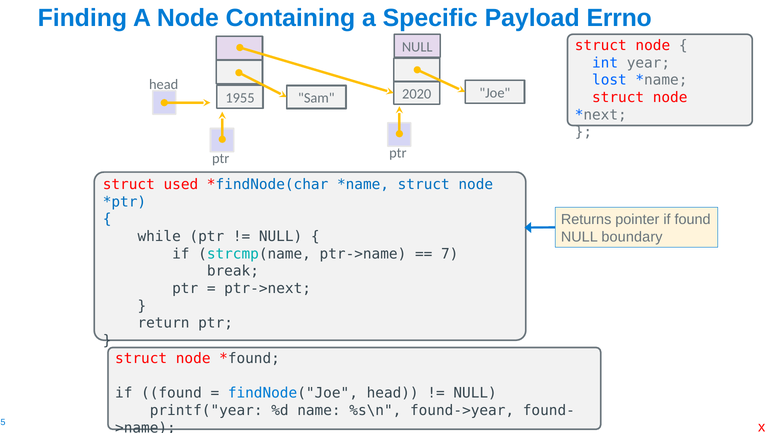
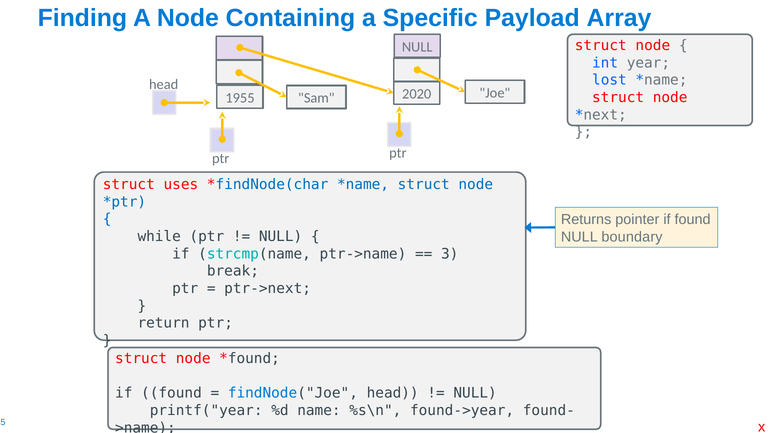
Errno: Errno -> Array
used: used -> uses
7: 7 -> 3
